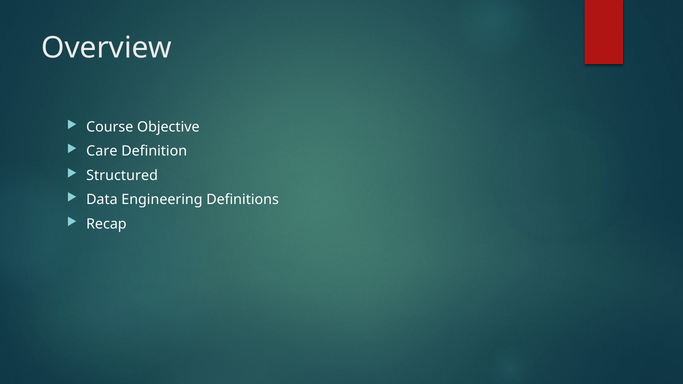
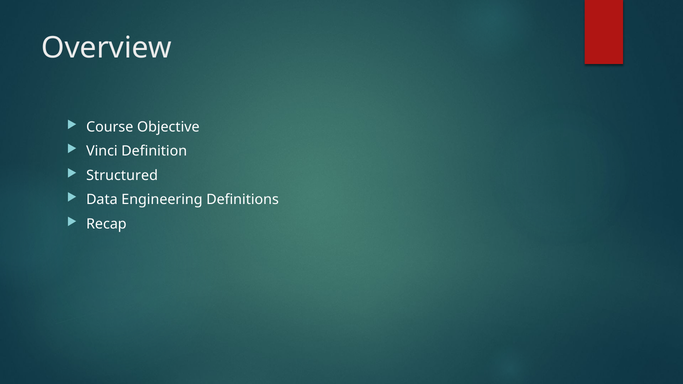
Care: Care -> Vinci
